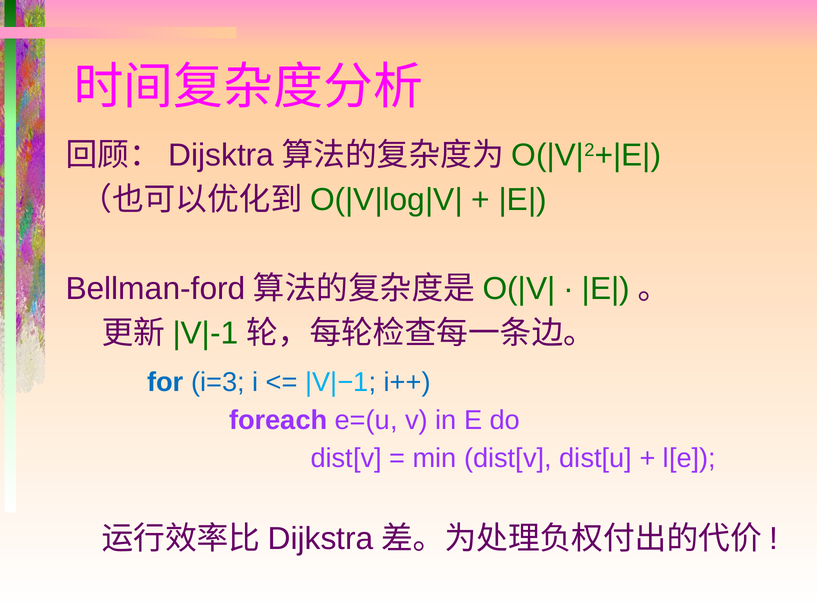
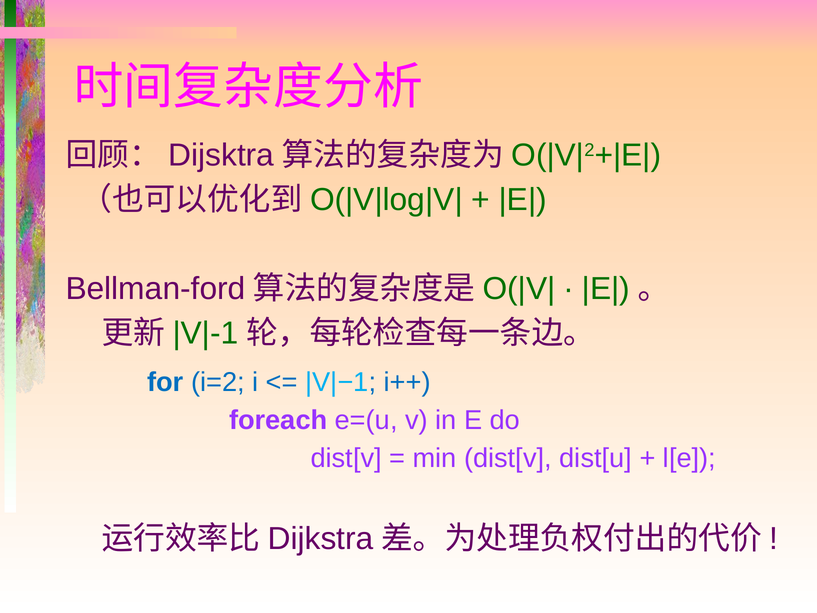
i=3: i=3 -> i=2
